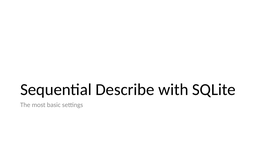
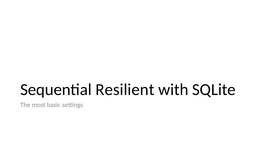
Describe: Describe -> Resilient
